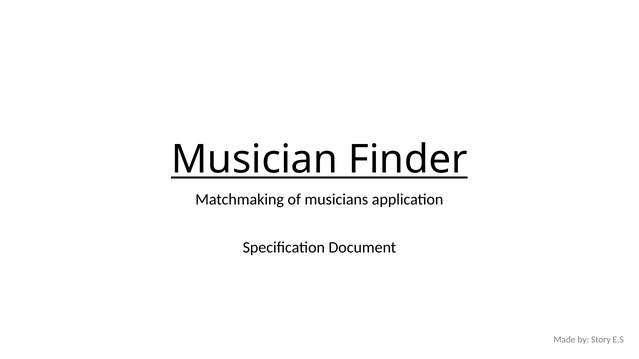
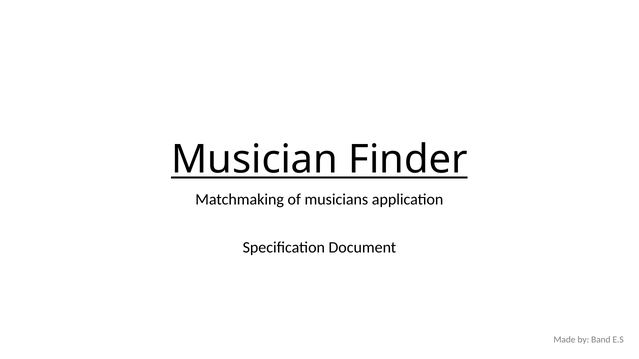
Story: Story -> Band
